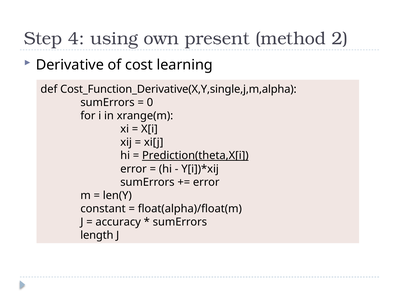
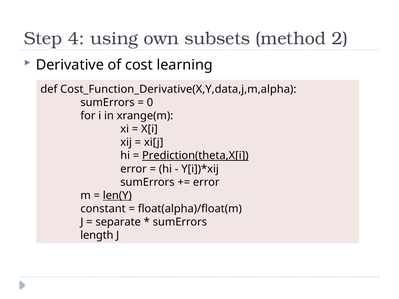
present: present -> subsets
Cost_Function_Derivative(X,Y,single,j,m,alpha: Cost_Function_Derivative(X,Y,single,j,m,alpha -> Cost_Function_Derivative(X,Y,data,j,m,alpha
len(Y underline: none -> present
accuracy: accuracy -> separate
